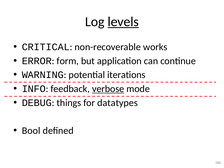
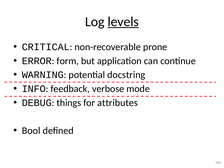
works: works -> prone
iterations: iterations -> docstring
verbose underline: present -> none
datatypes: datatypes -> attributes
